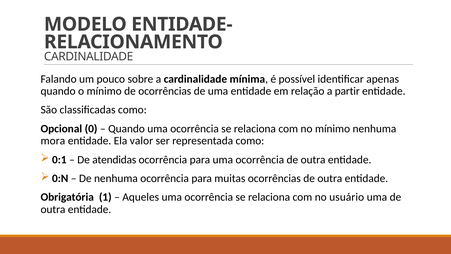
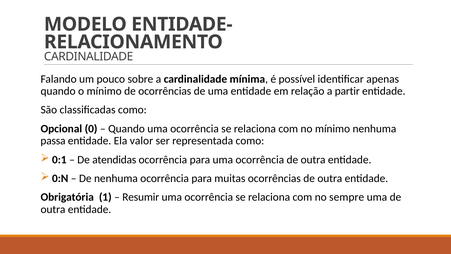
mora: mora -> passa
Aqueles: Aqueles -> Resumir
usuário: usuário -> sempre
